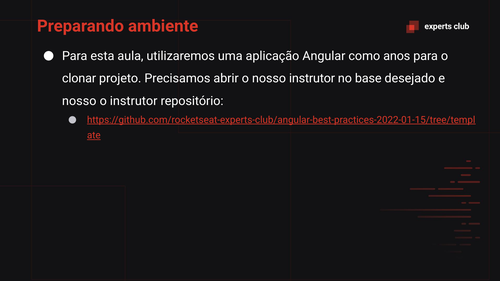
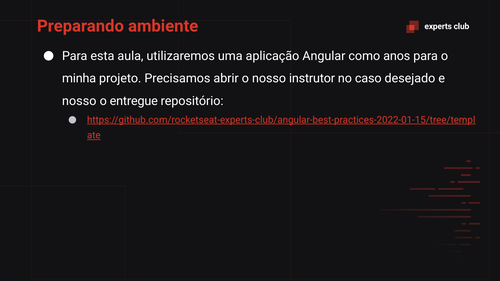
clonar: clonar -> minha
base: base -> caso
o instrutor: instrutor -> entregue
